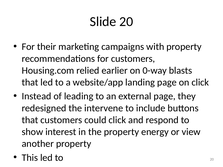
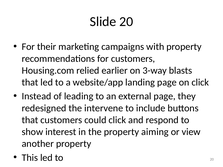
0-way: 0-way -> 3-way
energy: energy -> aiming
